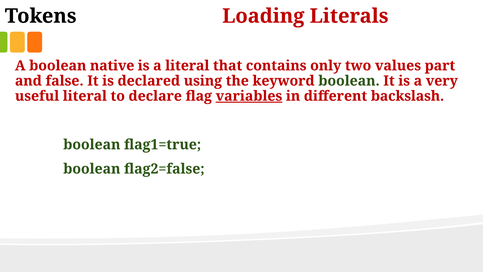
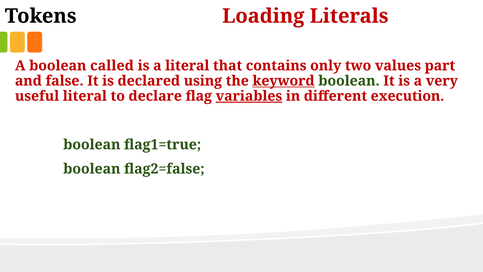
native: native -> called
keyword underline: none -> present
backslash: backslash -> execution
